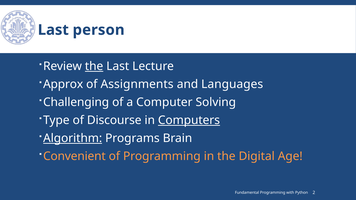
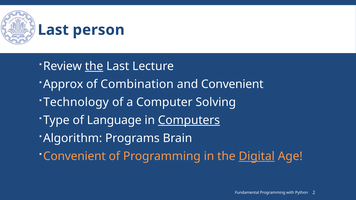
Assignments: Assignments -> Combination
and Languages: Languages -> Convenient
Challenging: Challenging -> Technology
Discourse: Discourse -> Language
Algorithm underline: present -> none
Digital underline: none -> present
